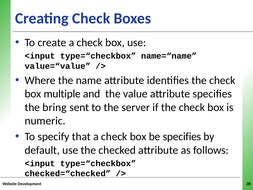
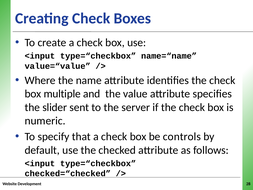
bring: bring -> slider
be specifies: specifies -> controls
